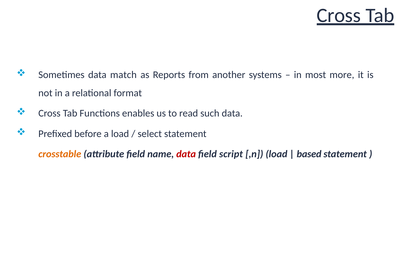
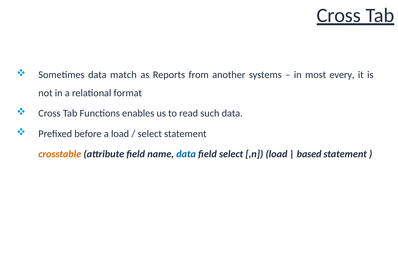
more: more -> every
data at (186, 154) colour: red -> blue
field script: script -> select
